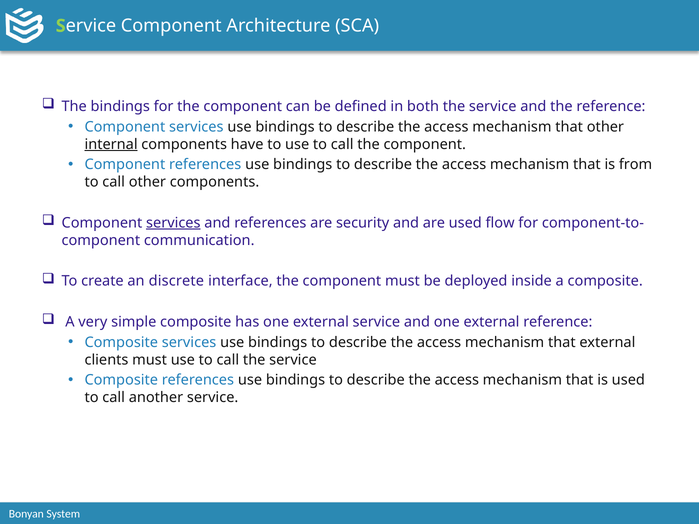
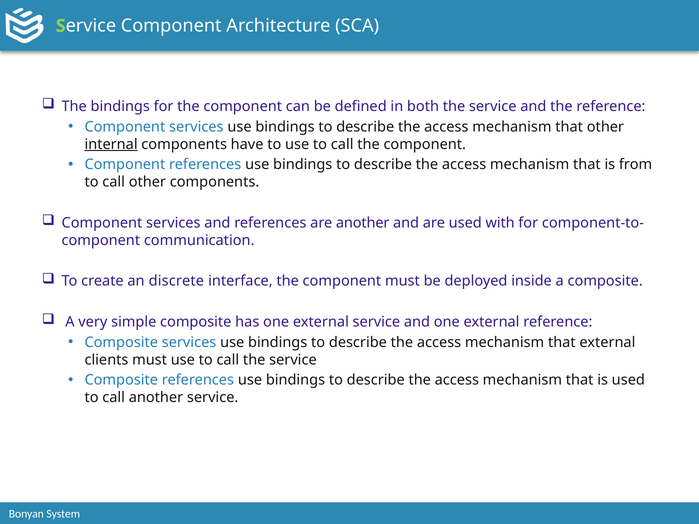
services at (173, 223) underline: present -> none
are security: security -> another
flow: flow -> with
